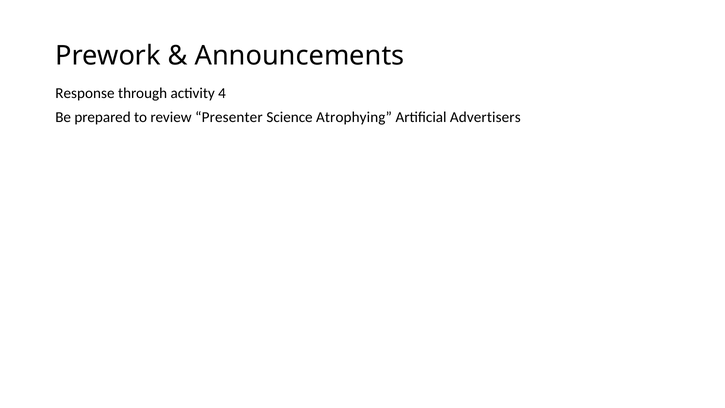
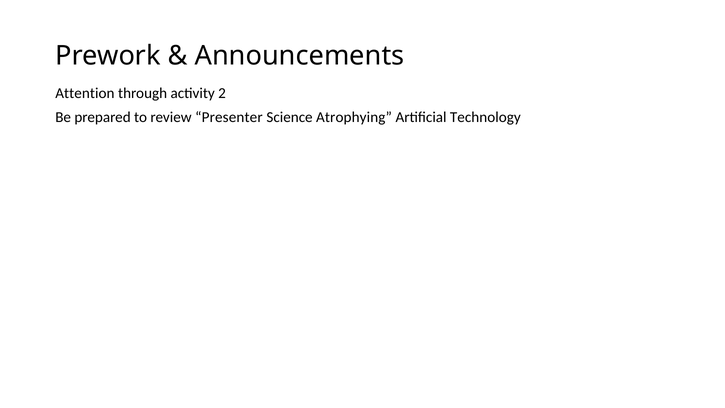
Response: Response -> Attention
4: 4 -> 2
Advertisers: Advertisers -> Technology
